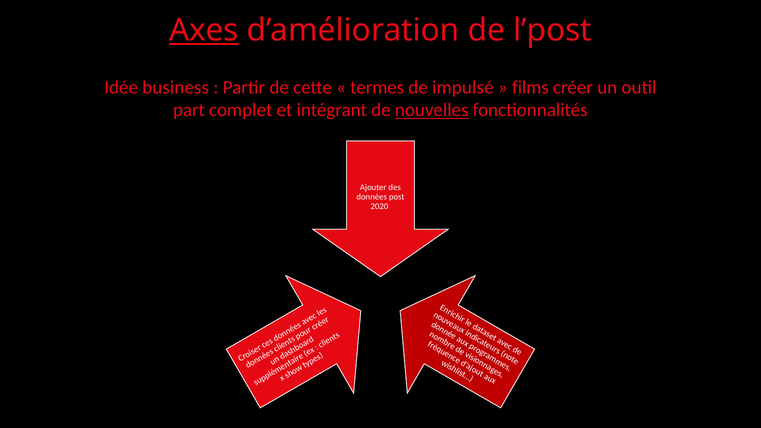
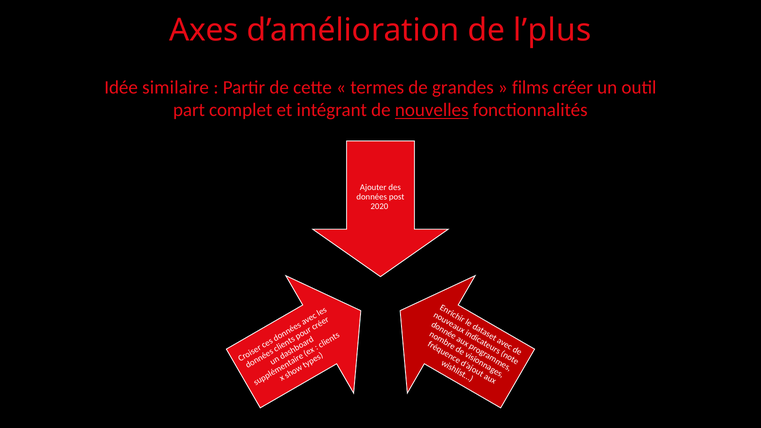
Axes underline: present -> none
l’post: l’post -> l’plus
business: business -> similaire
impulsé: impulsé -> grandes
